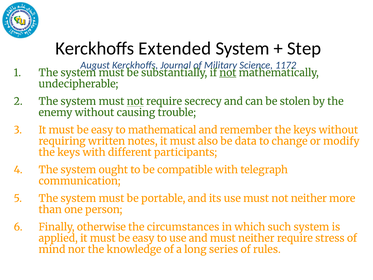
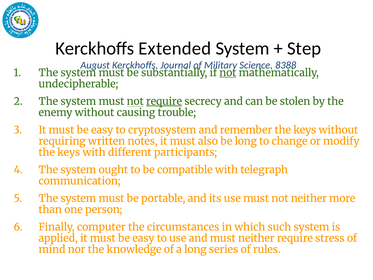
1172: 1172 -> 8388
require at (164, 101) underline: none -> present
mathematical: mathematical -> cryptosystem
be data: data -> long
otherwise: otherwise -> computer
